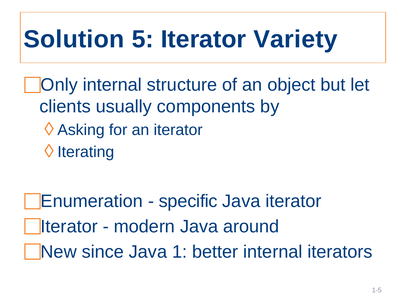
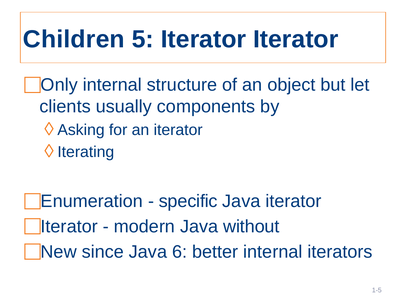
Solution: Solution -> Children
Iterator Variety: Variety -> Iterator
around: around -> without
1: 1 -> 6
